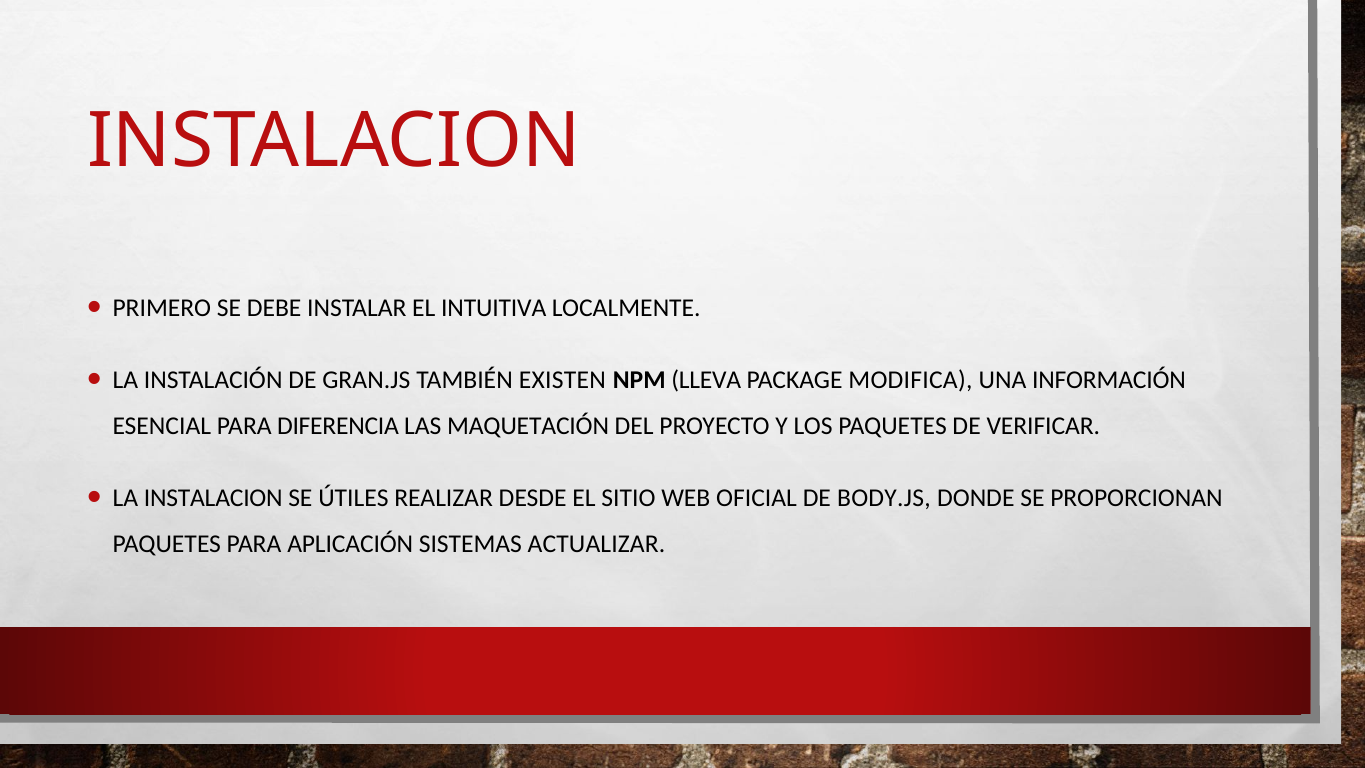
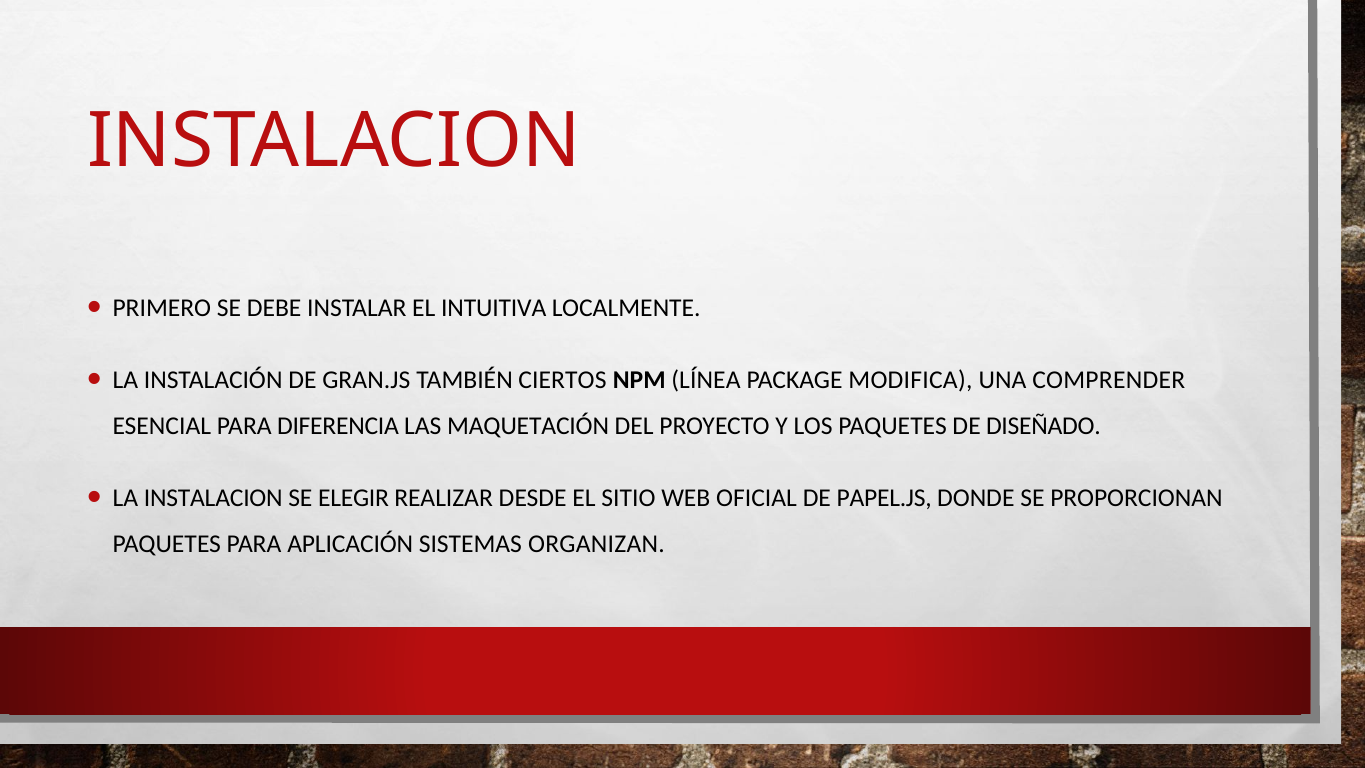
EXISTEN: EXISTEN -> CIERTOS
LLEVA: LLEVA -> LÍNEA
INFORMACIÓN: INFORMACIÓN -> COMPRENDER
VERIFICAR: VERIFICAR -> DISEÑADO
ÚTILES: ÚTILES -> ELEGIR
BODY.JS: BODY.JS -> PAPEL.JS
ACTUALIZAR: ACTUALIZAR -> ORGANIZAN
